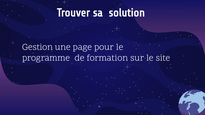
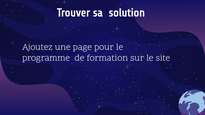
Gestion: Gestion -> Ajoutez
